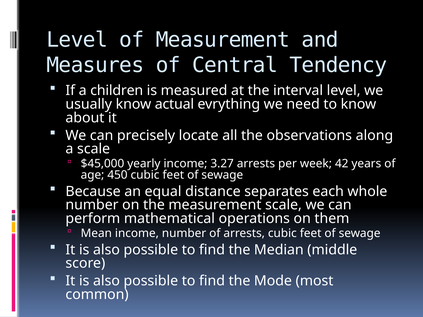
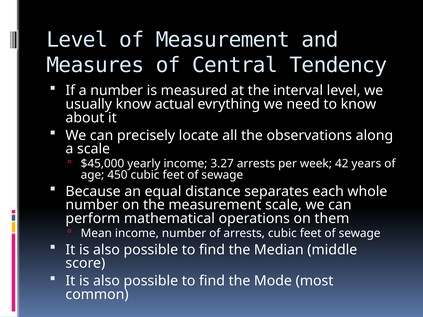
a children: children -> number
